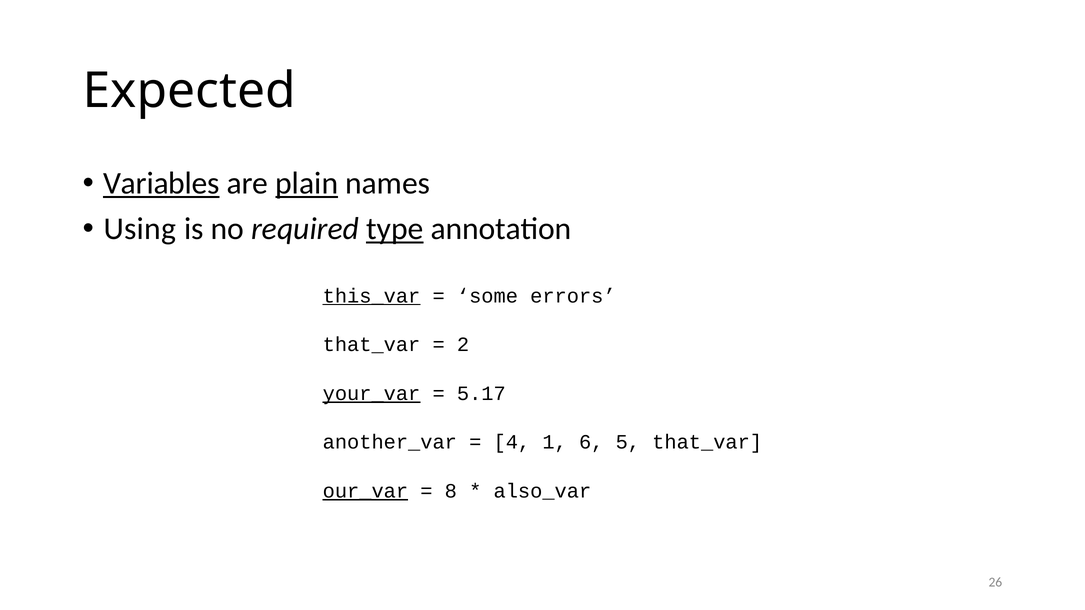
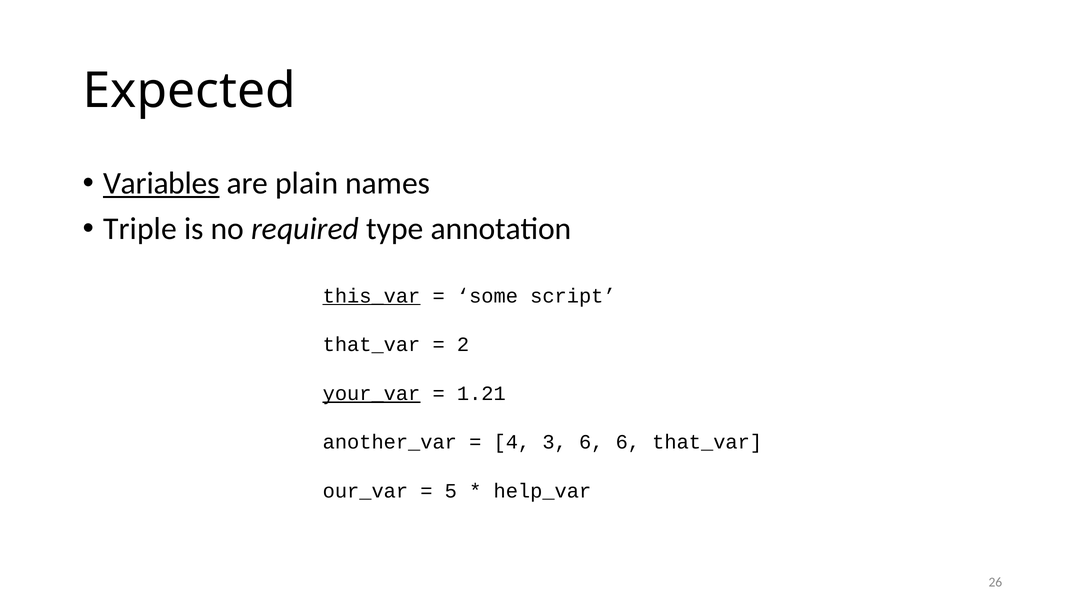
plain underline: present -> none
Using: Using -> Triple
type underline: present -> none
errors: errors -> script
5.17: 5.17 -> 1.21
1: 1 -> 3
6 5: 5 -> 6
our_var underline: present -> none
8: 8 -> 5
also_var: also_var -> help_var
